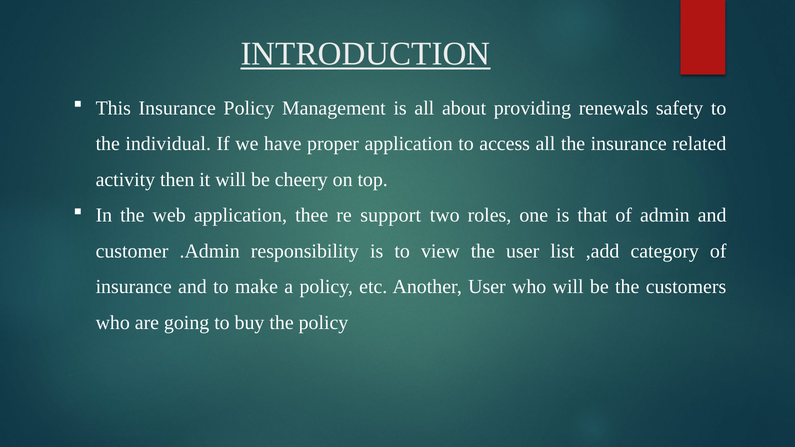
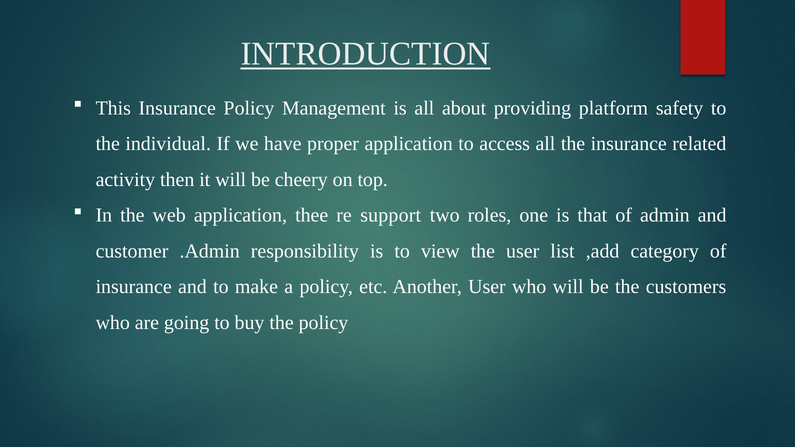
renewals: renewals -> platform
